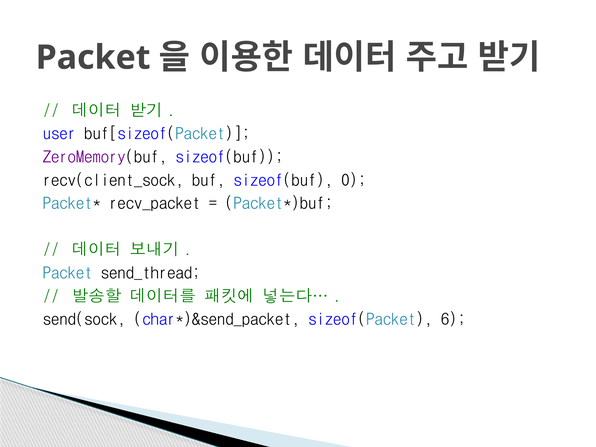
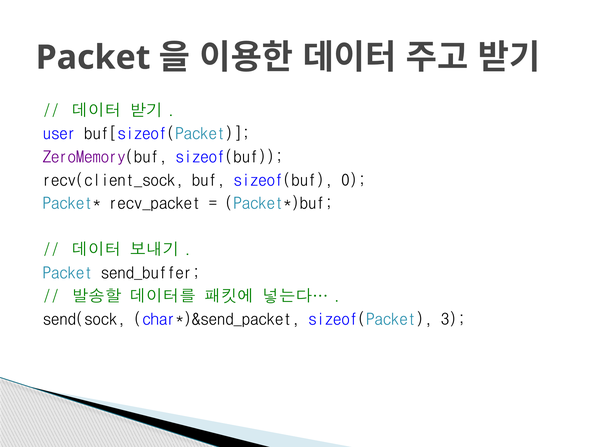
send_thread: send_thread -> send_buffer
6: 6 -> 3
